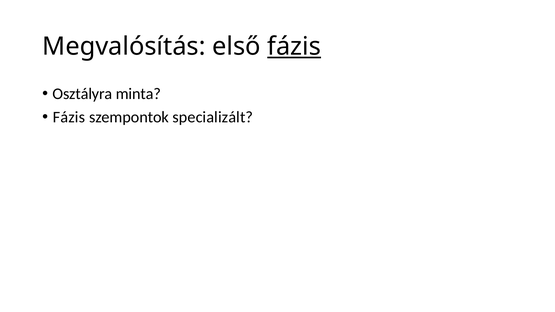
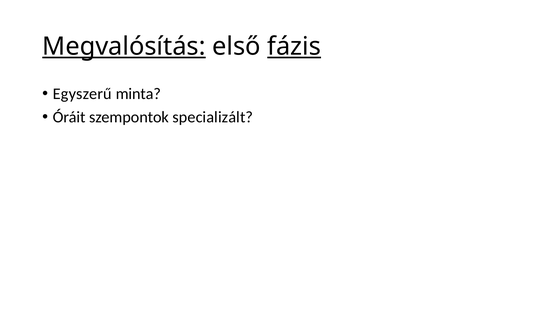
Megvalósítás underline: none -> present
Osztályra: Osztályra -> Egyszerű
Fázis at (69, 117): Fázis -> Óráit
